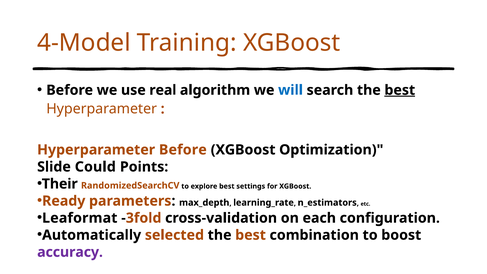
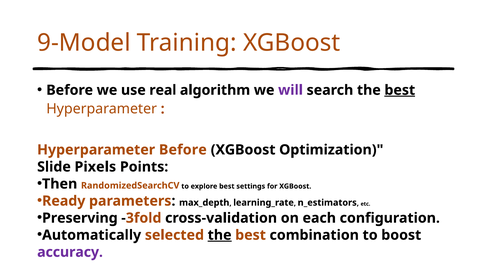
4-Model: 4-Model -> 9-Model
will colour: blue -> purple
Could: Could -> Pixels
Their: Their -> Then
Leaformat: Leaformat -> Preserving
the at (220, 235) underline: none -> present
